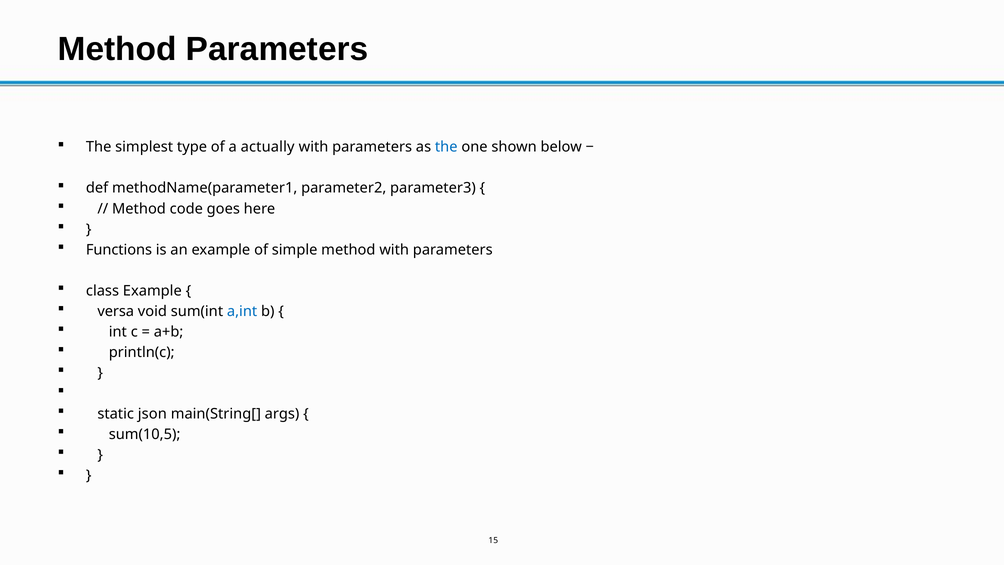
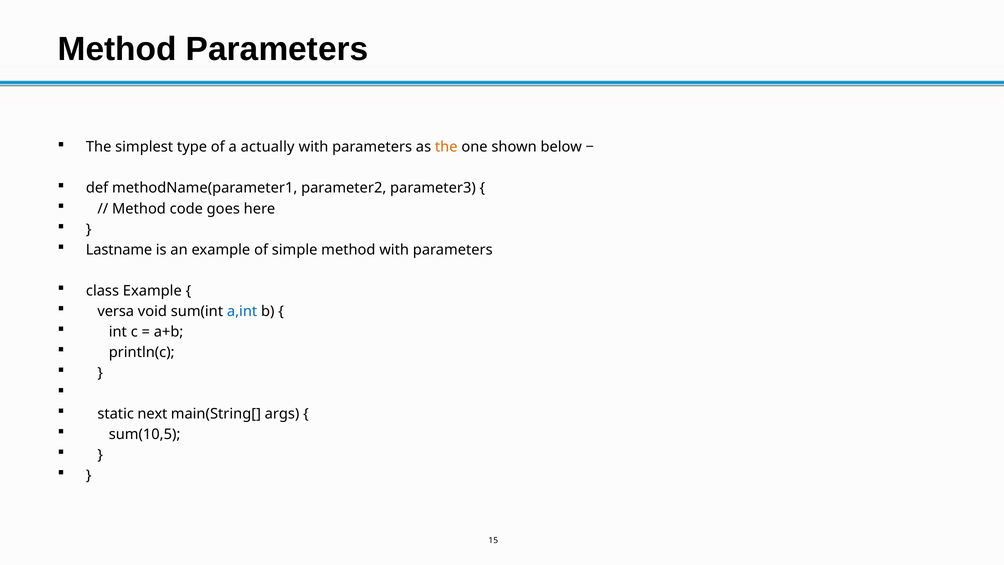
the at (446, 147) colour: blue -> orange
Functions: Functions -> Lastname
json: json -> next
